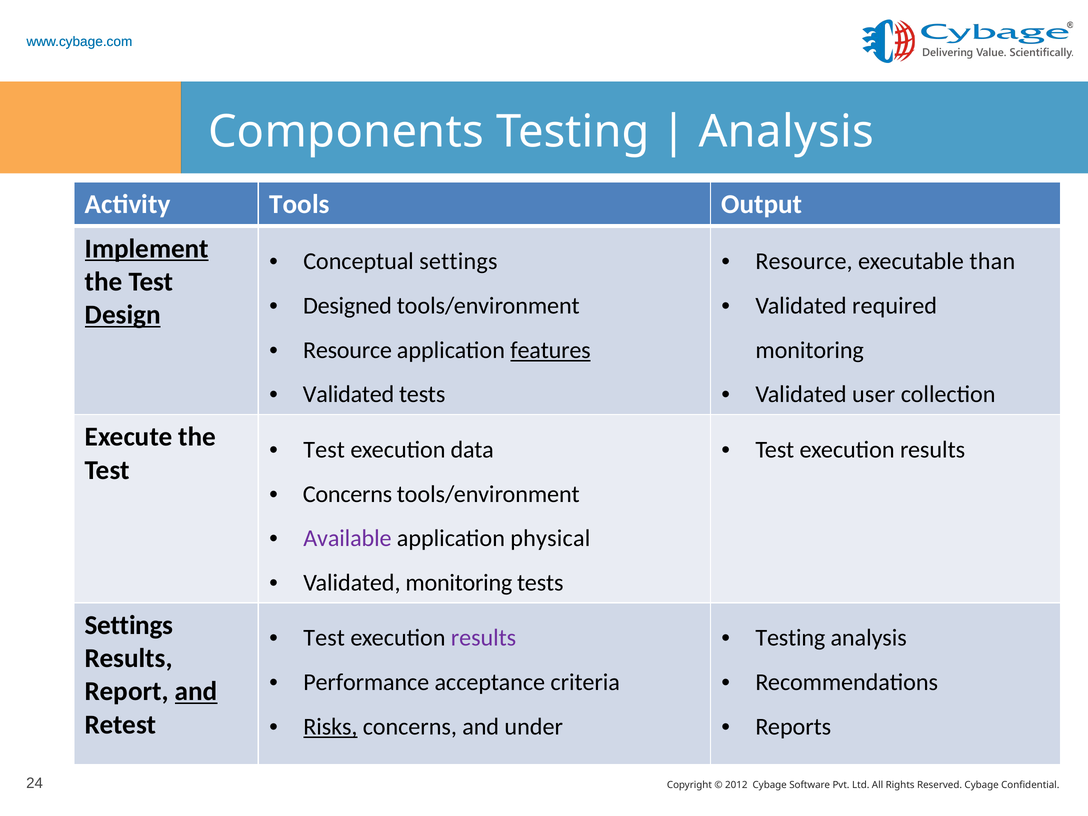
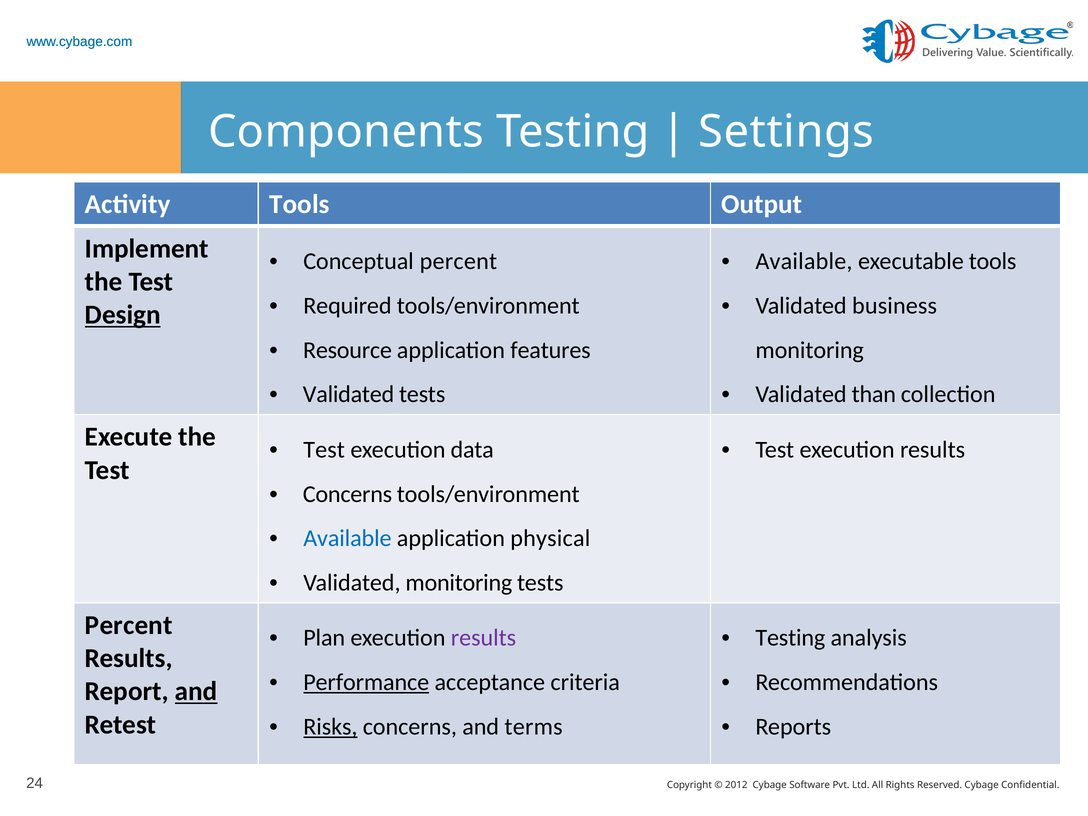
Analysis at (786, 132): Analysis -> Settings
Implement underline: present -> none
Conceptual settings: settings -> percent
Resource at (804, 262): Resource -> Available
executable than: than -> tools
Designed: Designed -> Required
required: required -> business
features underline: present -> none
user: user -> than
Available at (347, 538) colour: purple -> blue
Settings at (129, 625): Settings -> Percent
Test at (324, 638): Test -> Plan
Performance underline: none -> present
under: under -> terms
